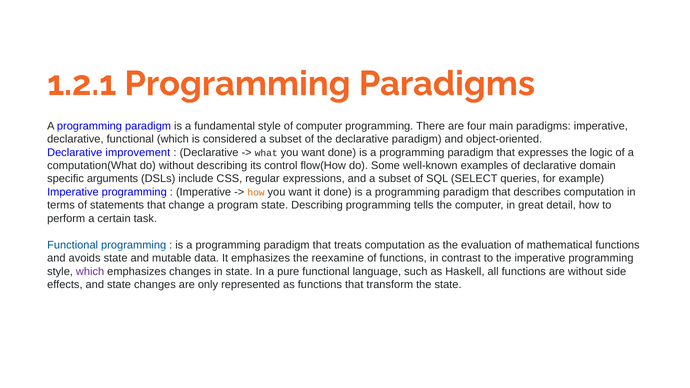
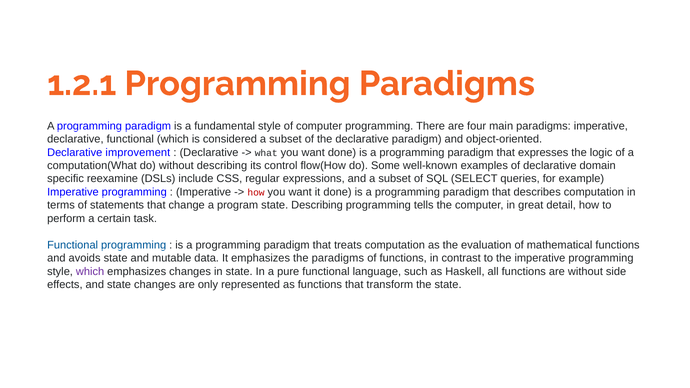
arguments: arguments -> reexamine
how at (256, 193) colour: orange -> red
the reexamine: reexamine -> paradigms
